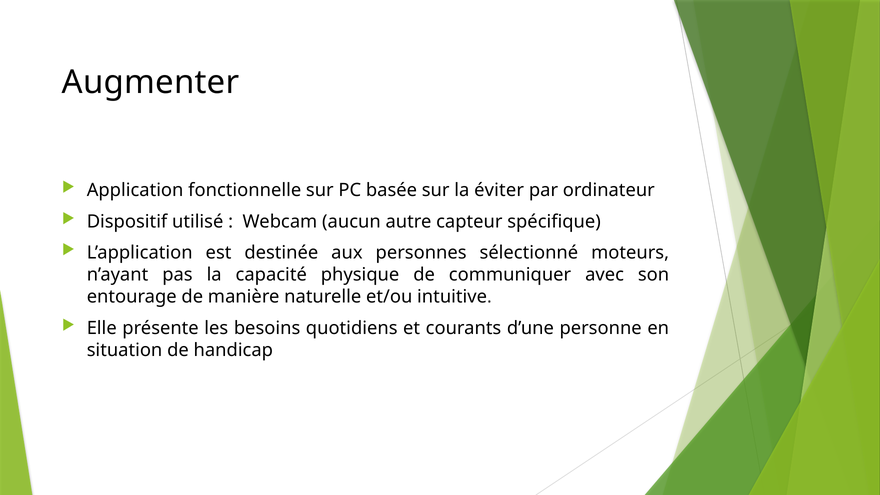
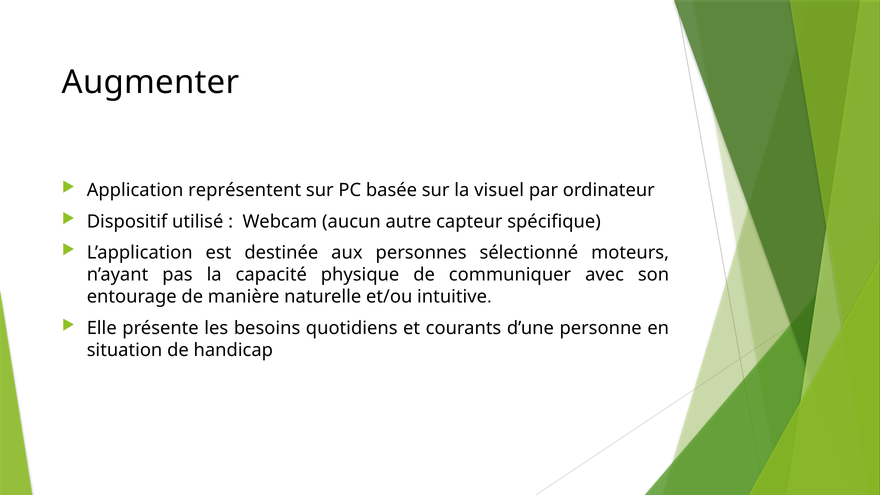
fonctionnelle: fonctionnelle -> représentent
éviter: éviter -> visuel
